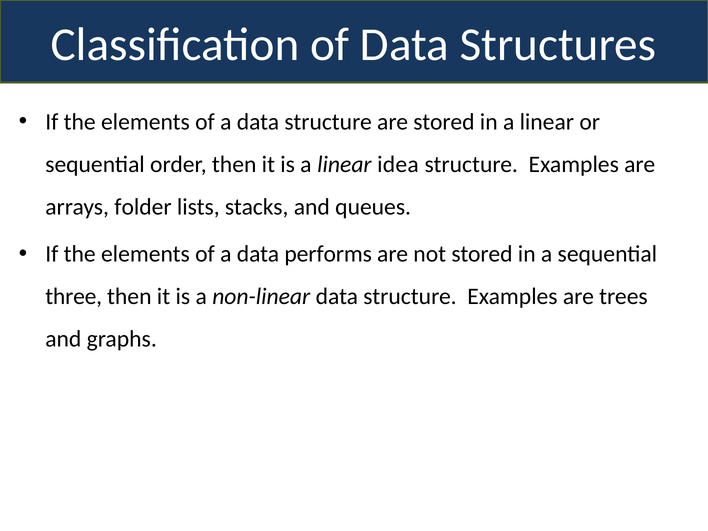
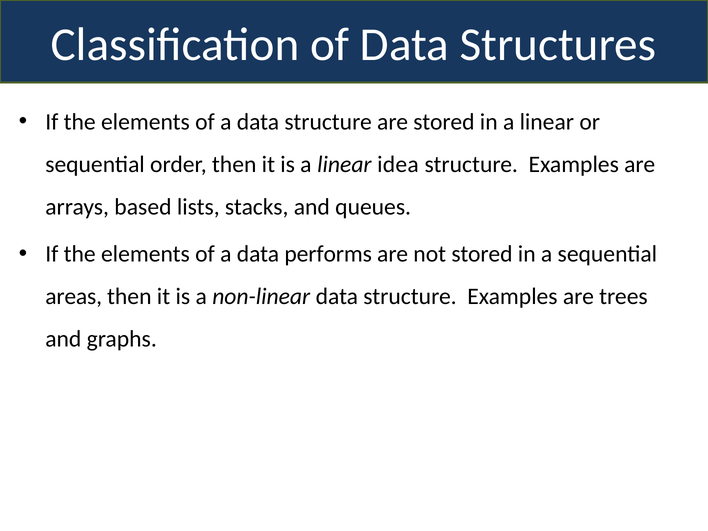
folder: folder -> based
three: three -> areas
